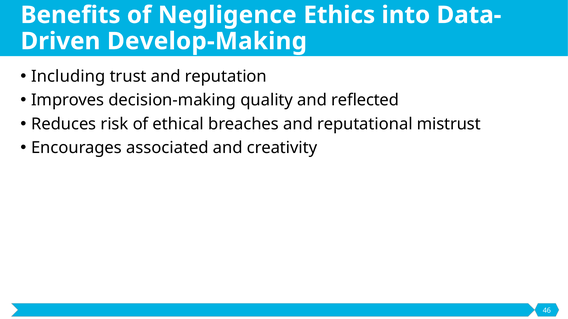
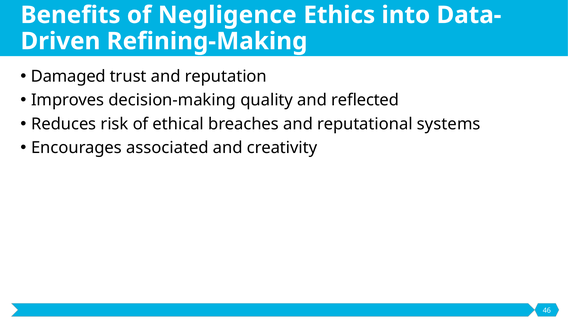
Develop-Making: Develop-Making -> Refining-Making
Including: Including -> Damaged
mistrust: mistrust -> systems
